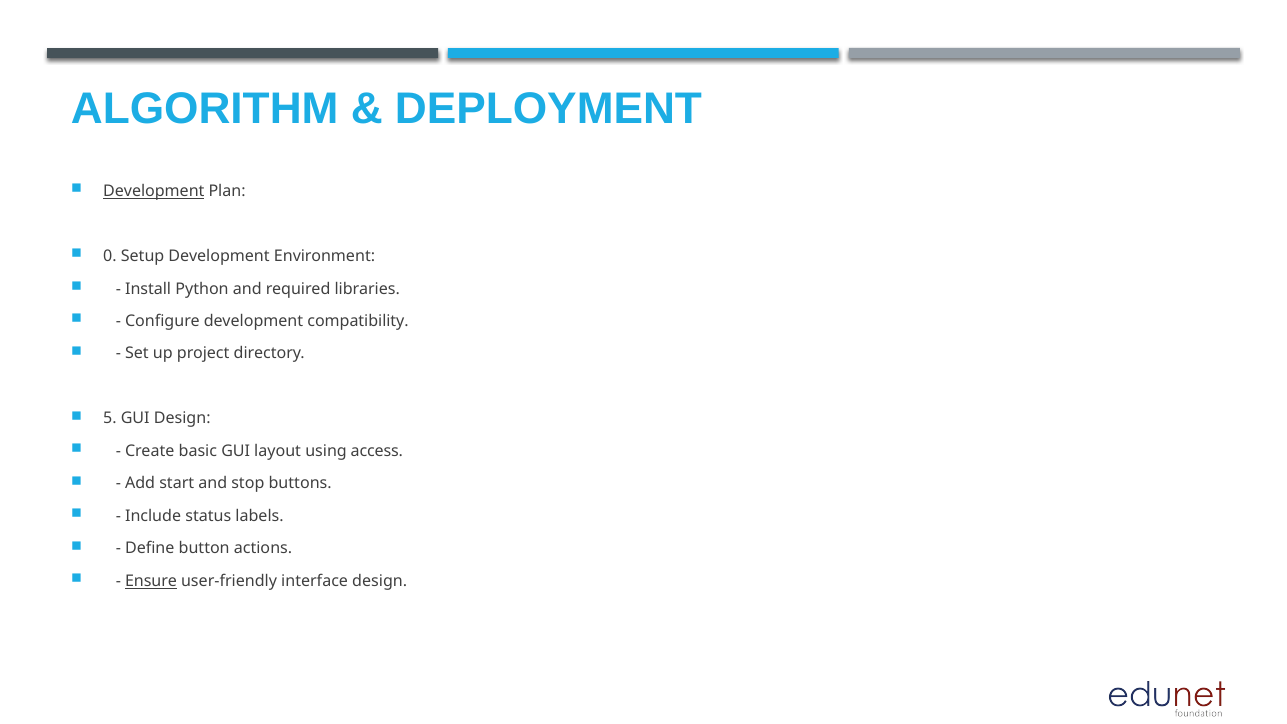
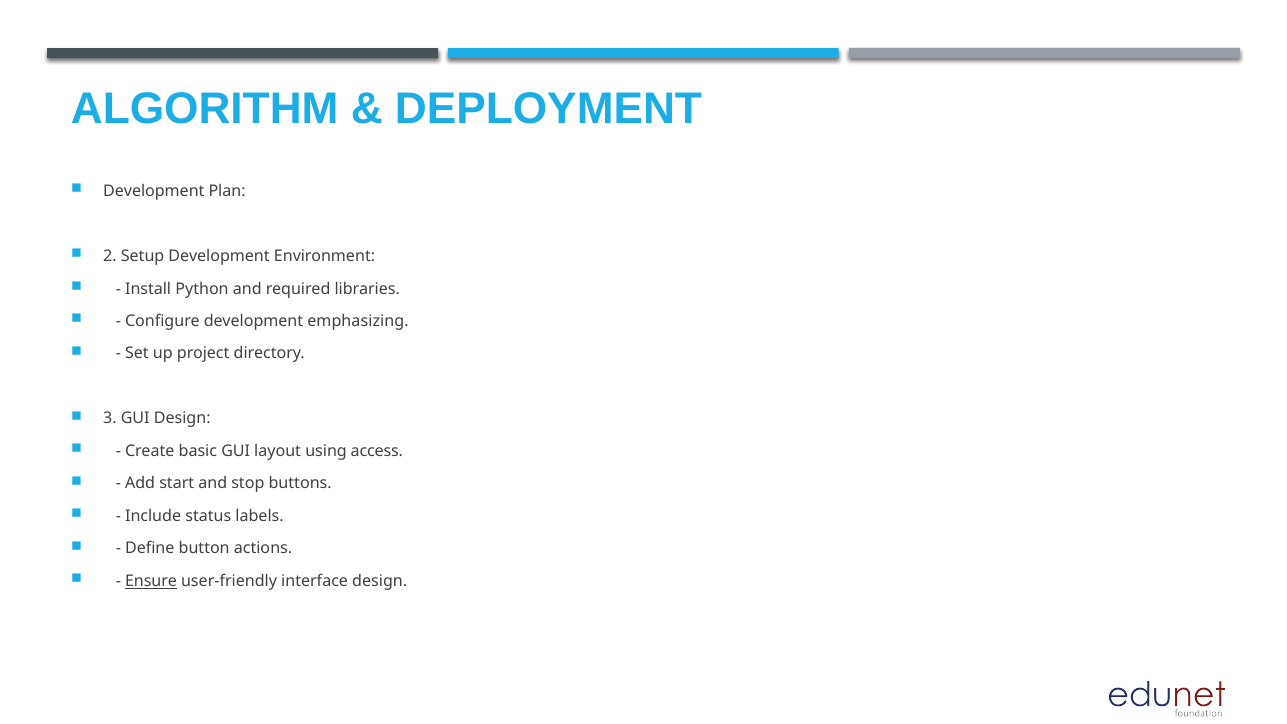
Development at (154, 191) underline: present -> none
0: 0 -> 2
compatibility: compatibility -> emphasizing
5: 5 -> 3
